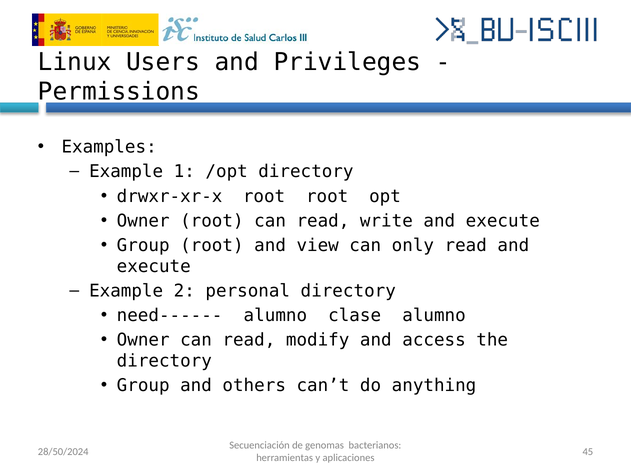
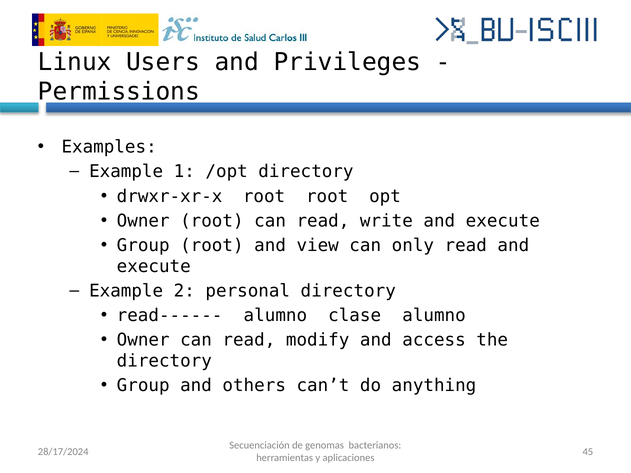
need------: need------ -> read------
28/50/2024: 28/50/2024 -> 28/17/2024
